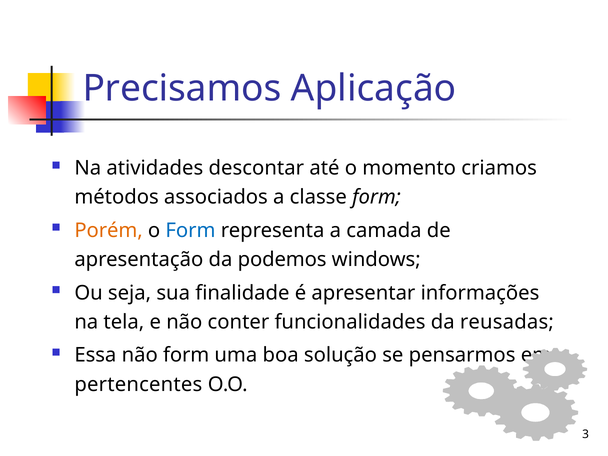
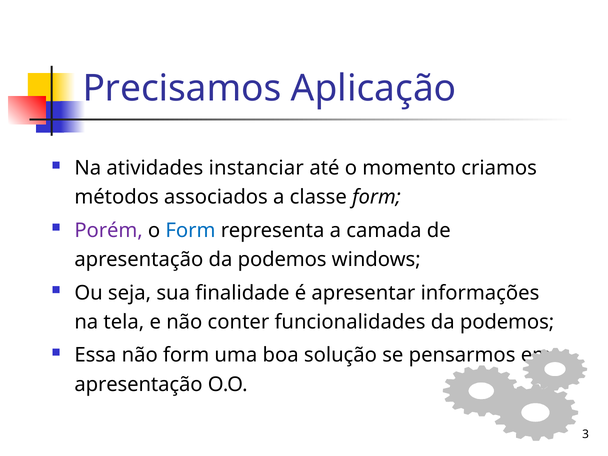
descontar: descontar -> instanciar
Porém colour: orange -> purple
funcionalidades da reusadas: reusadas -> podemos
pertencentes at (138, 384): pertencentes -> apresentação
